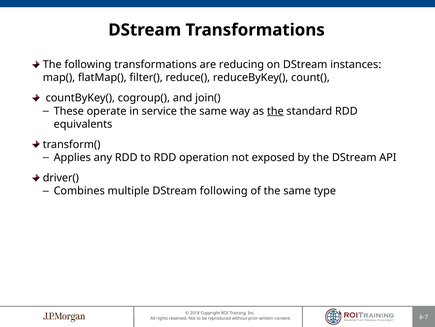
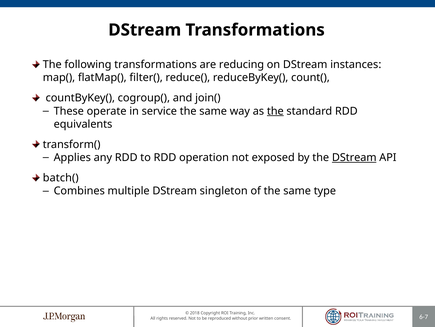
DStream at (354, 157) underline: none -> present
driver(: driver( -> batch(
DStream following: following -> singleton
